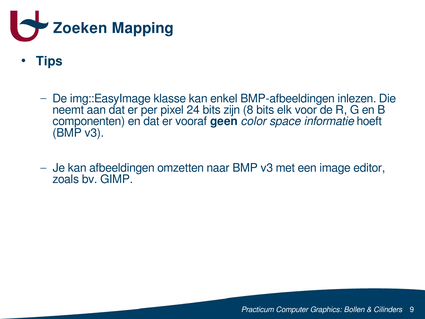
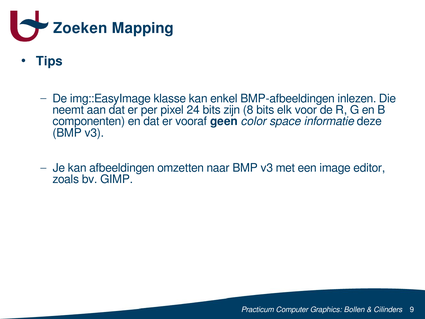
hoeft: hoeft -> deze
